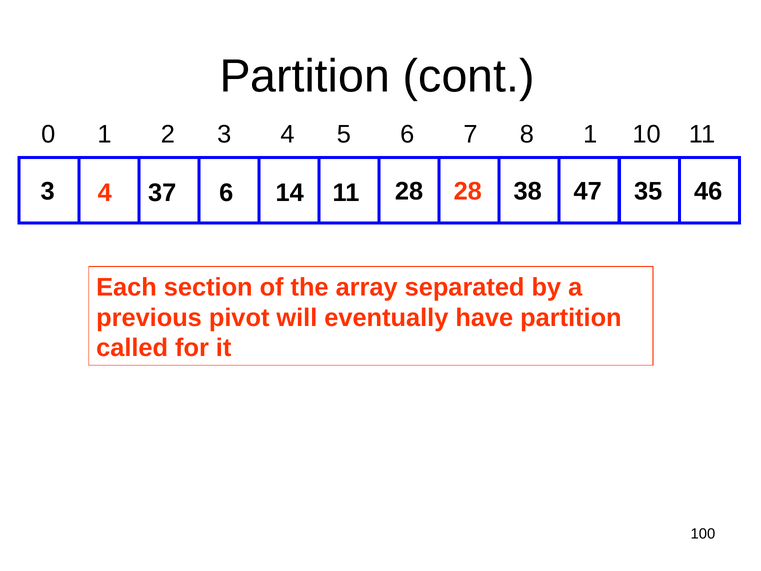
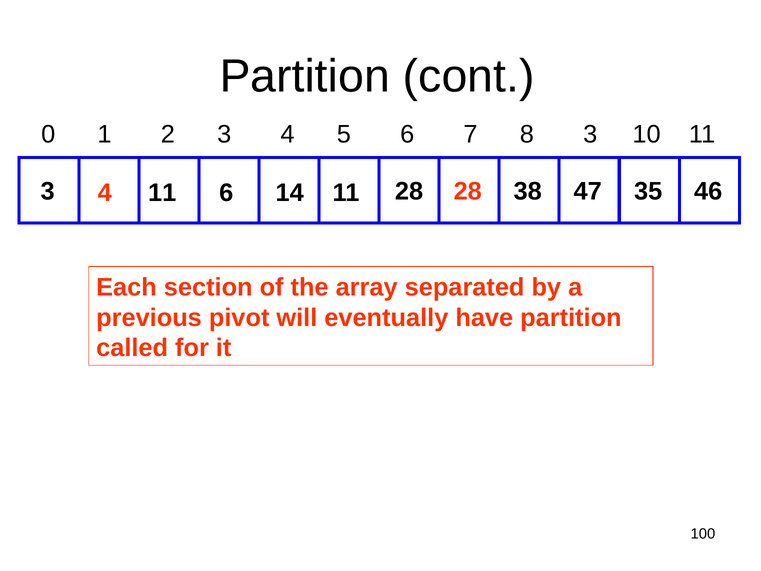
8 1: 1 -> 3
3 37: 37 -> 11
